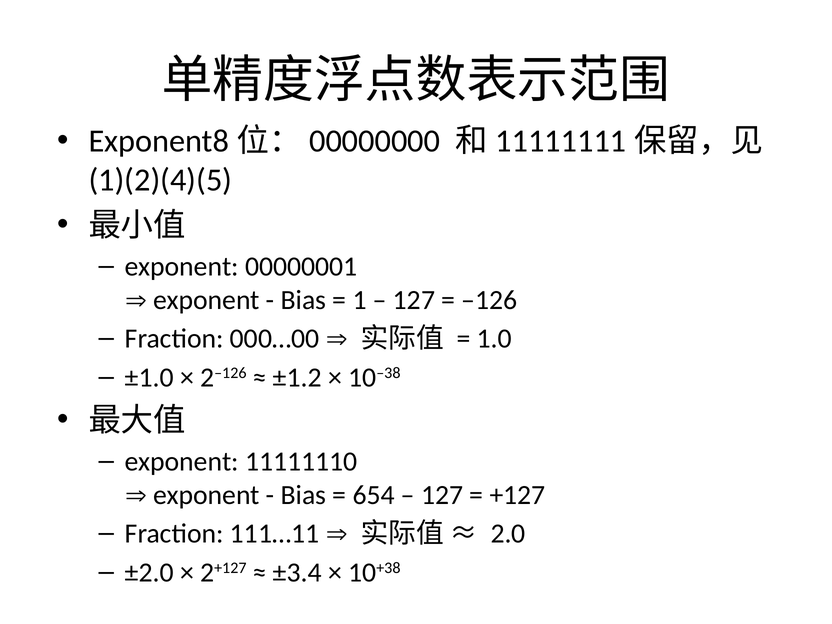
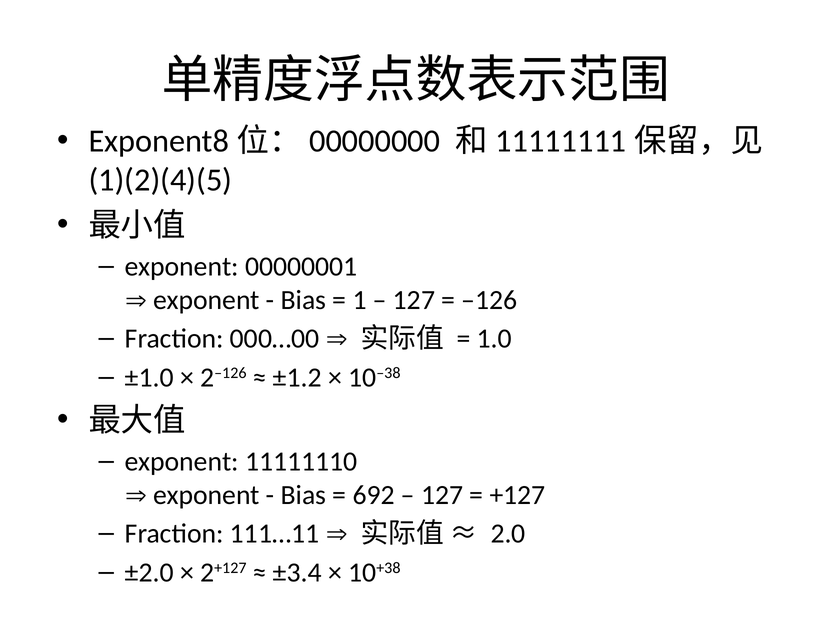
654: 654 -> 692
